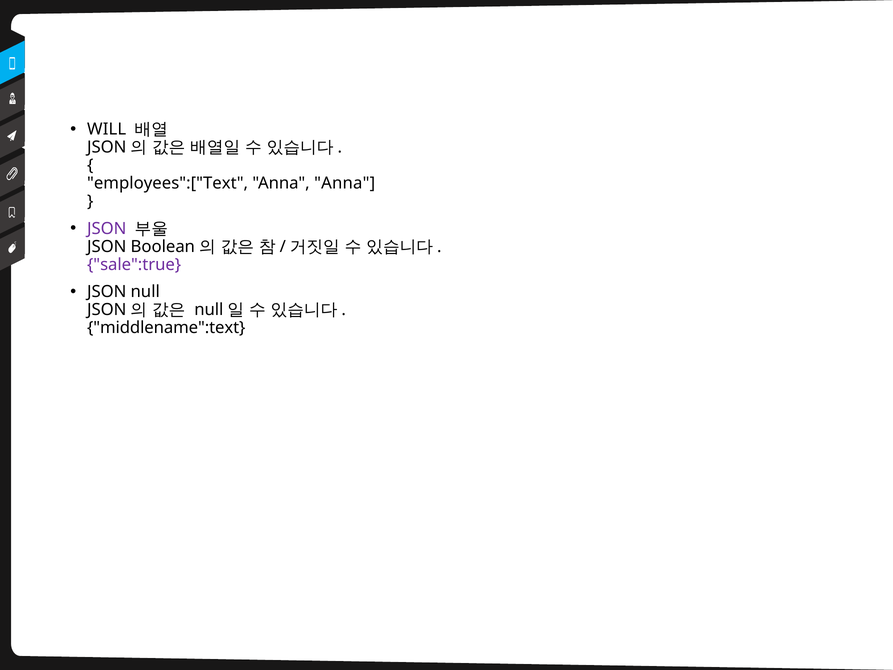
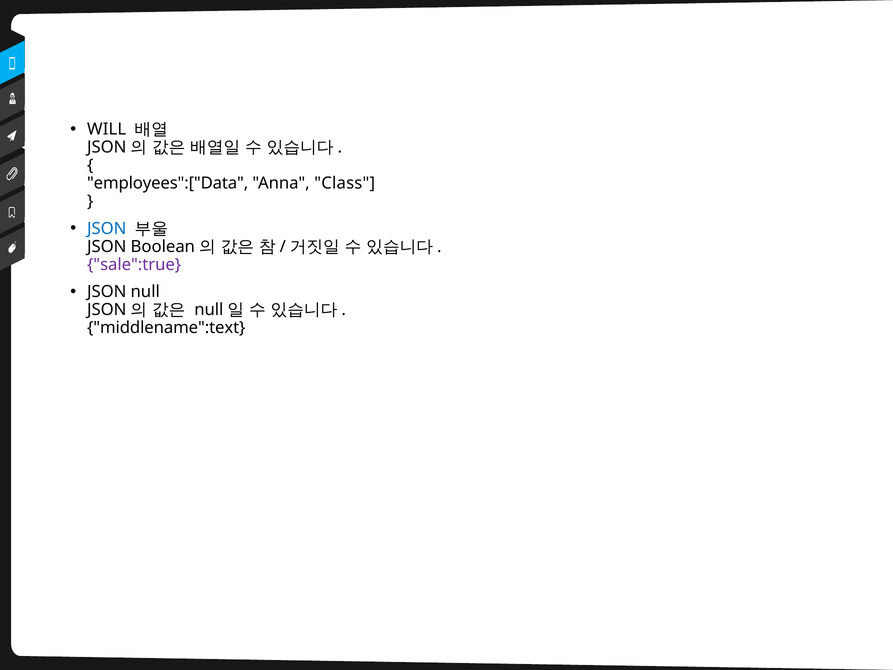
employees":["Text: employees":["Text -> employees":["Data
Anna Anna: Anna -> Class
JSON at (107, 228) colour: purple -> blue
